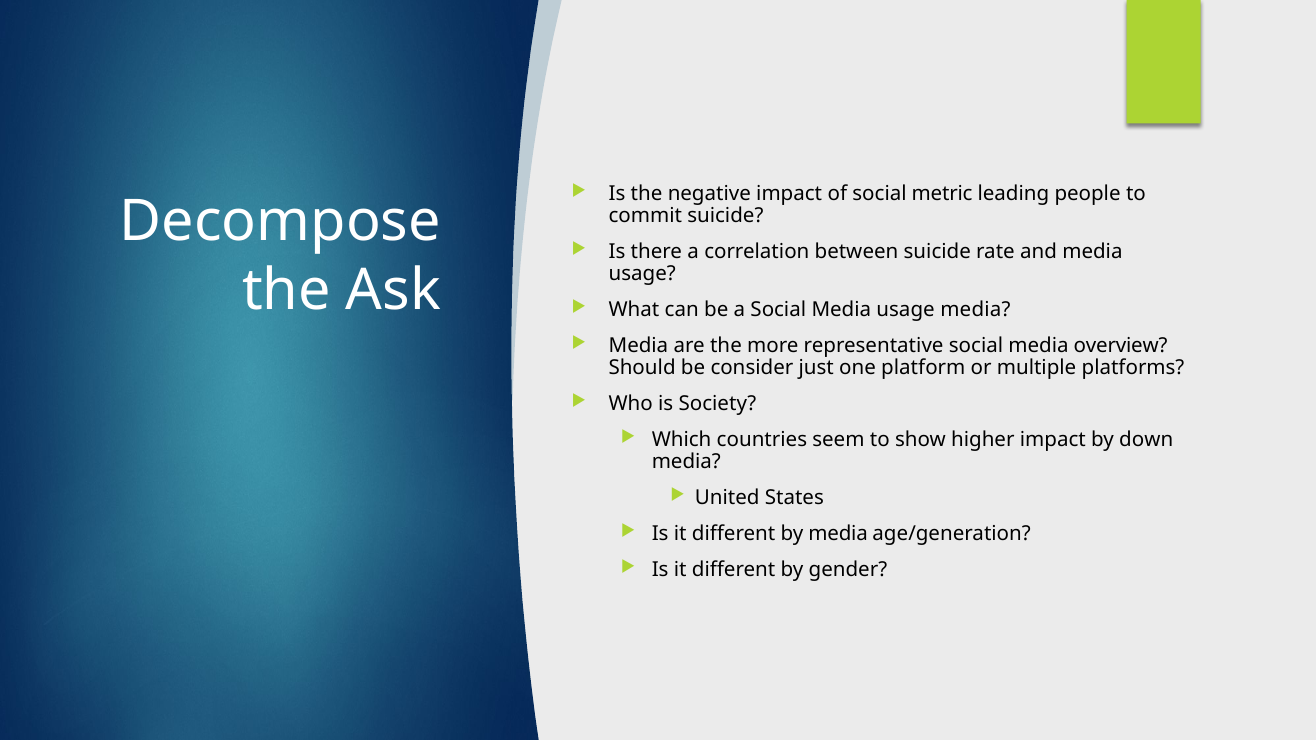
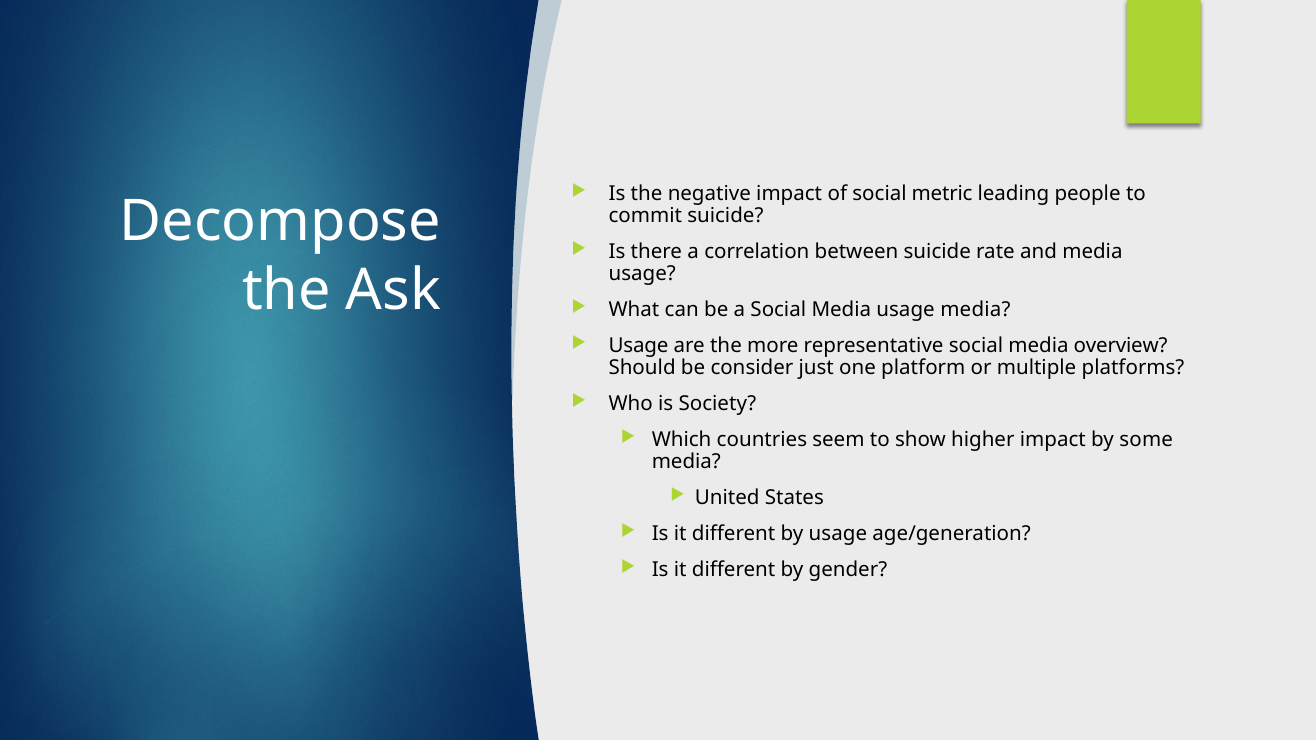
Media at (638, 346): Media -> Usage
down: down -> some
by media: media -> usage
